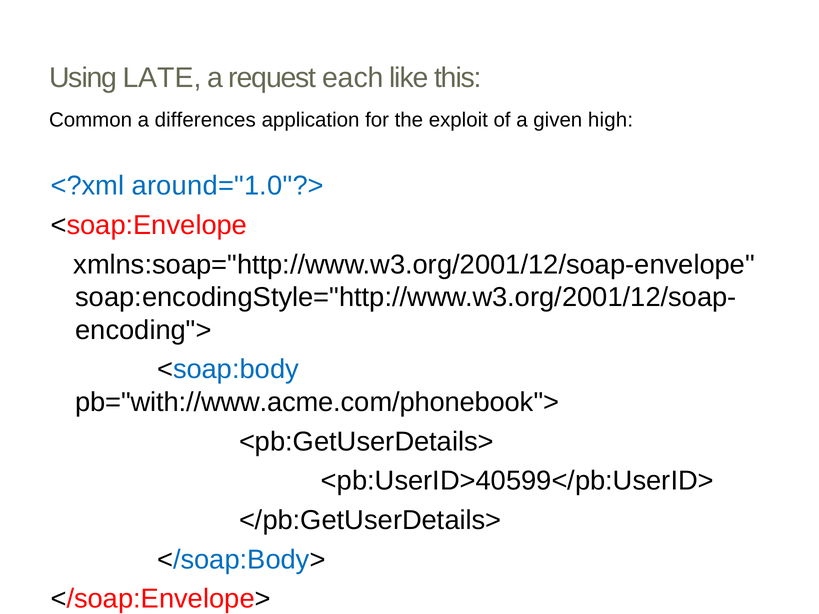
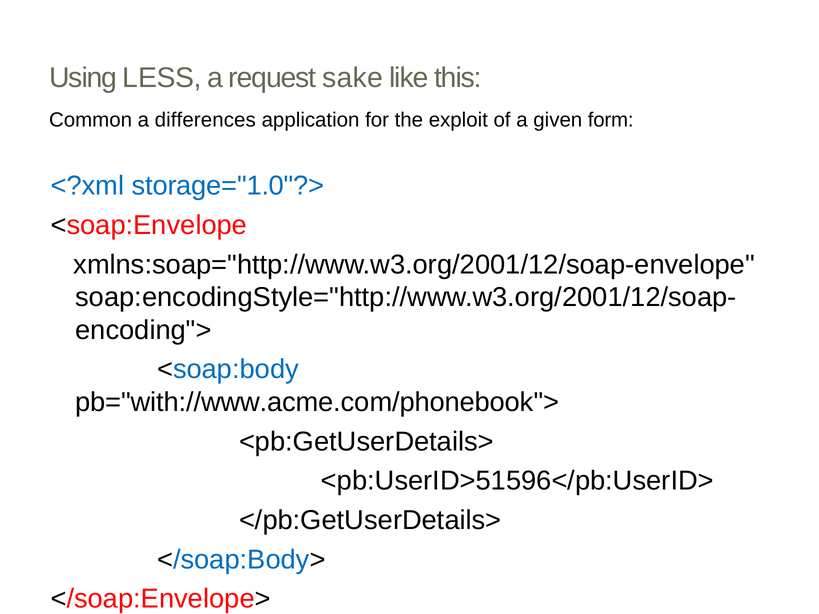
LATE: LATE -> LESS
each: each -> sake
high: high -> form
around="1.0"?>: around="1.0"?> -> storage="1.0"?>
<pb:UserID>40599</pb:UserID>: <pb:UserID>40599</pb:UserID> -> <pb:UserID>51596</pb:UserID>
